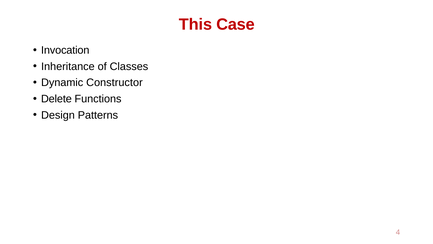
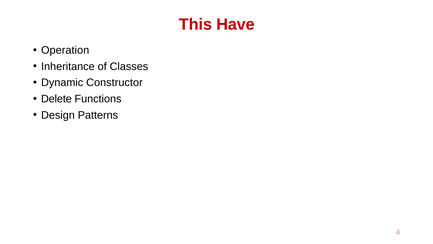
Case: Case -> Have
Invocation: Invocation -> Operation
